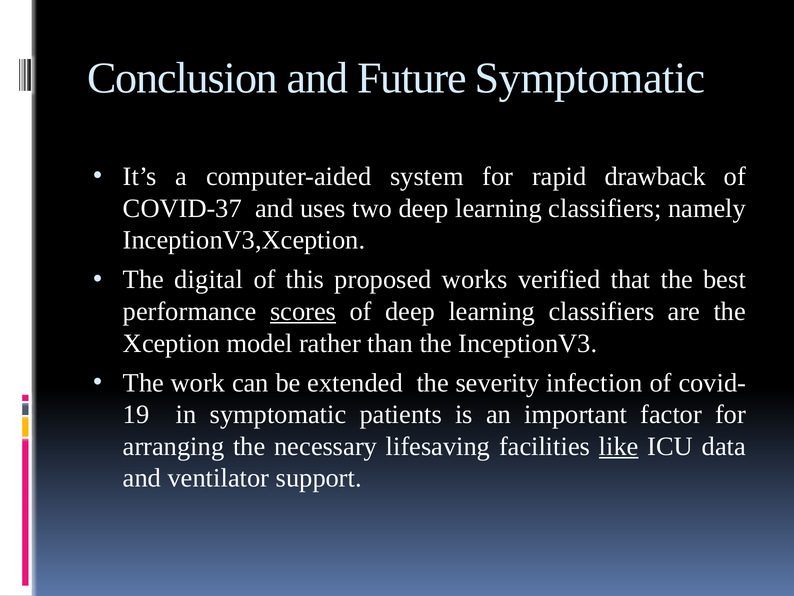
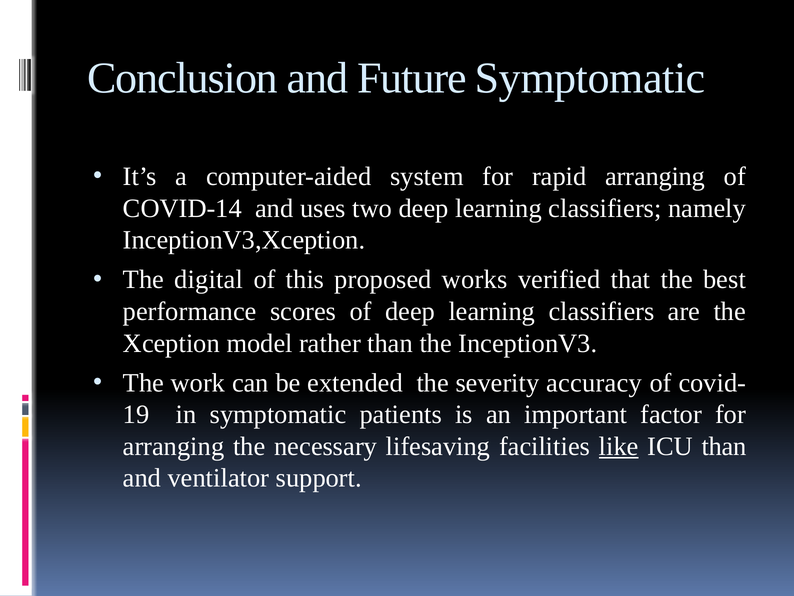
rapid drawback: drawback -> arranging
COVID-37: COVID-37 -> COVID-14
scores underline: present -> none
infection: infection -> accuracy
ICU data: data -> than
